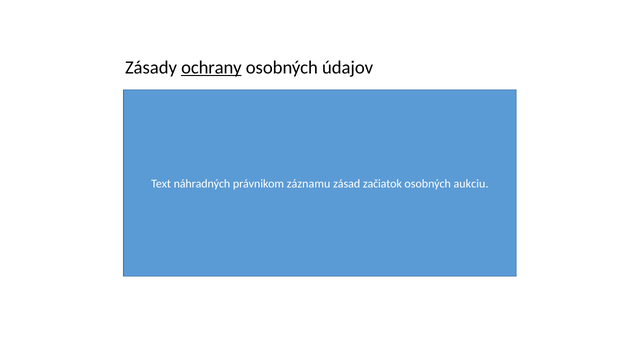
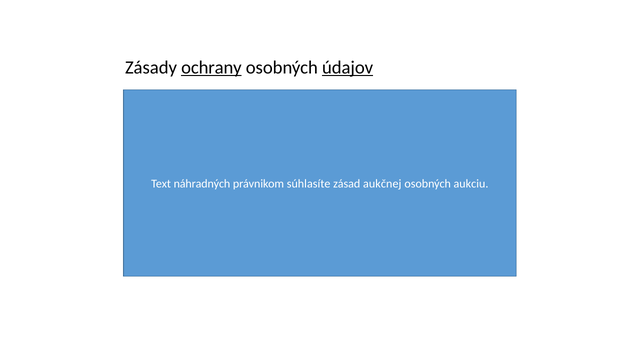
údajov underline: none -> present
záznamu: záznamu -> súhlasíte
začiatok: začiatok -> aukčnej
